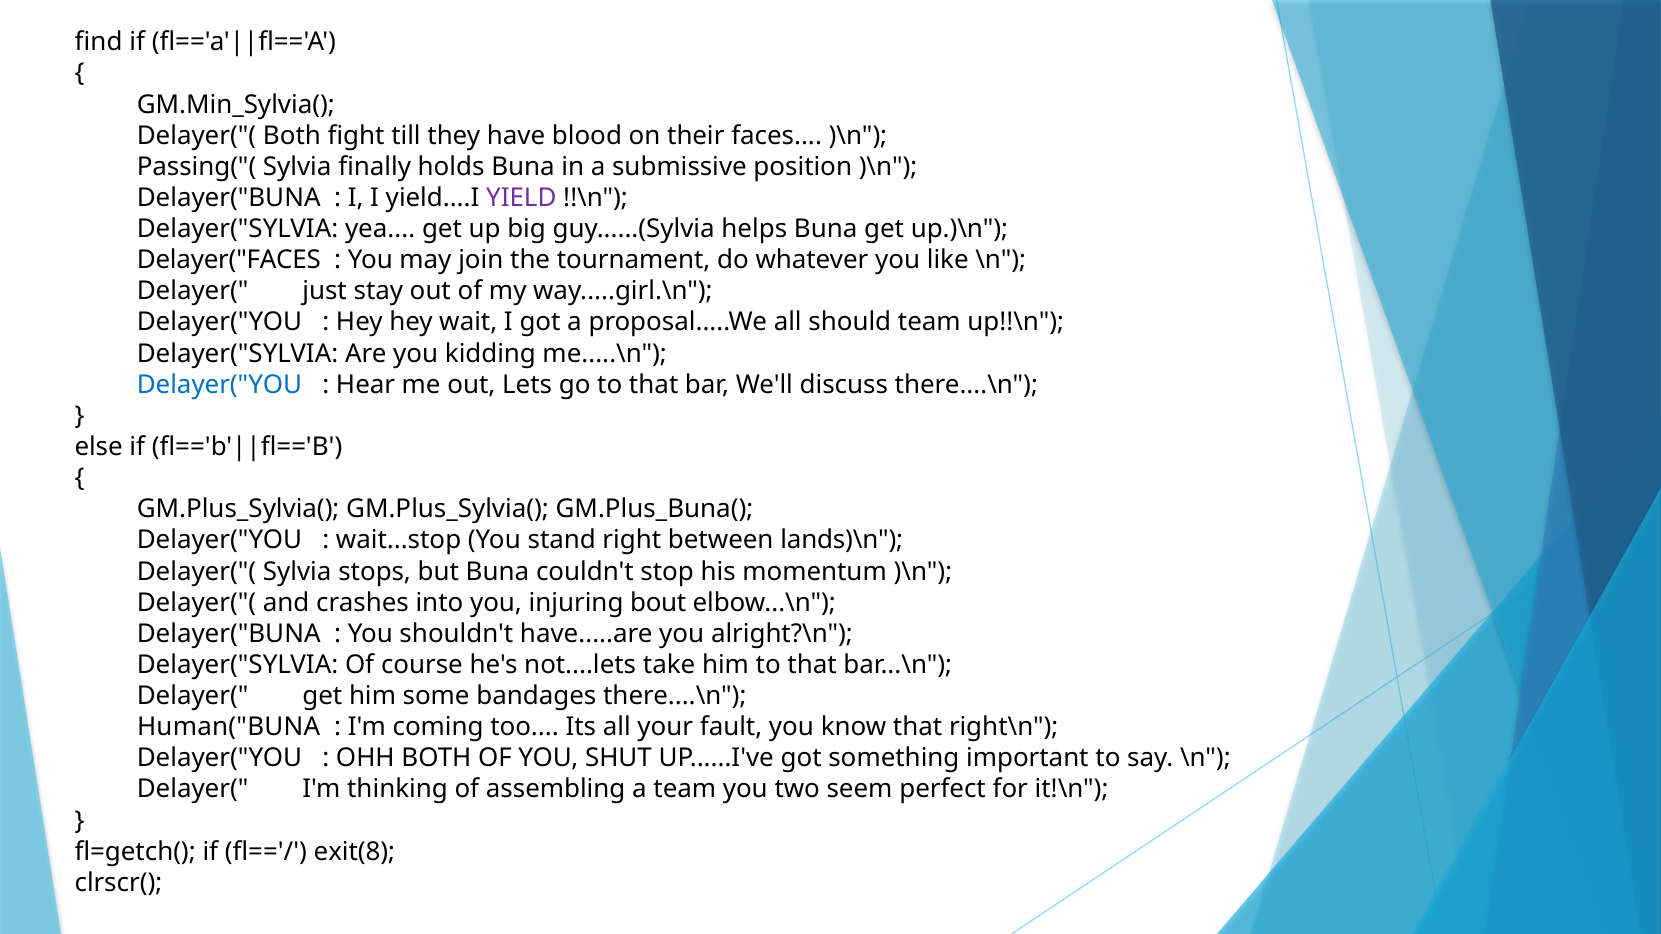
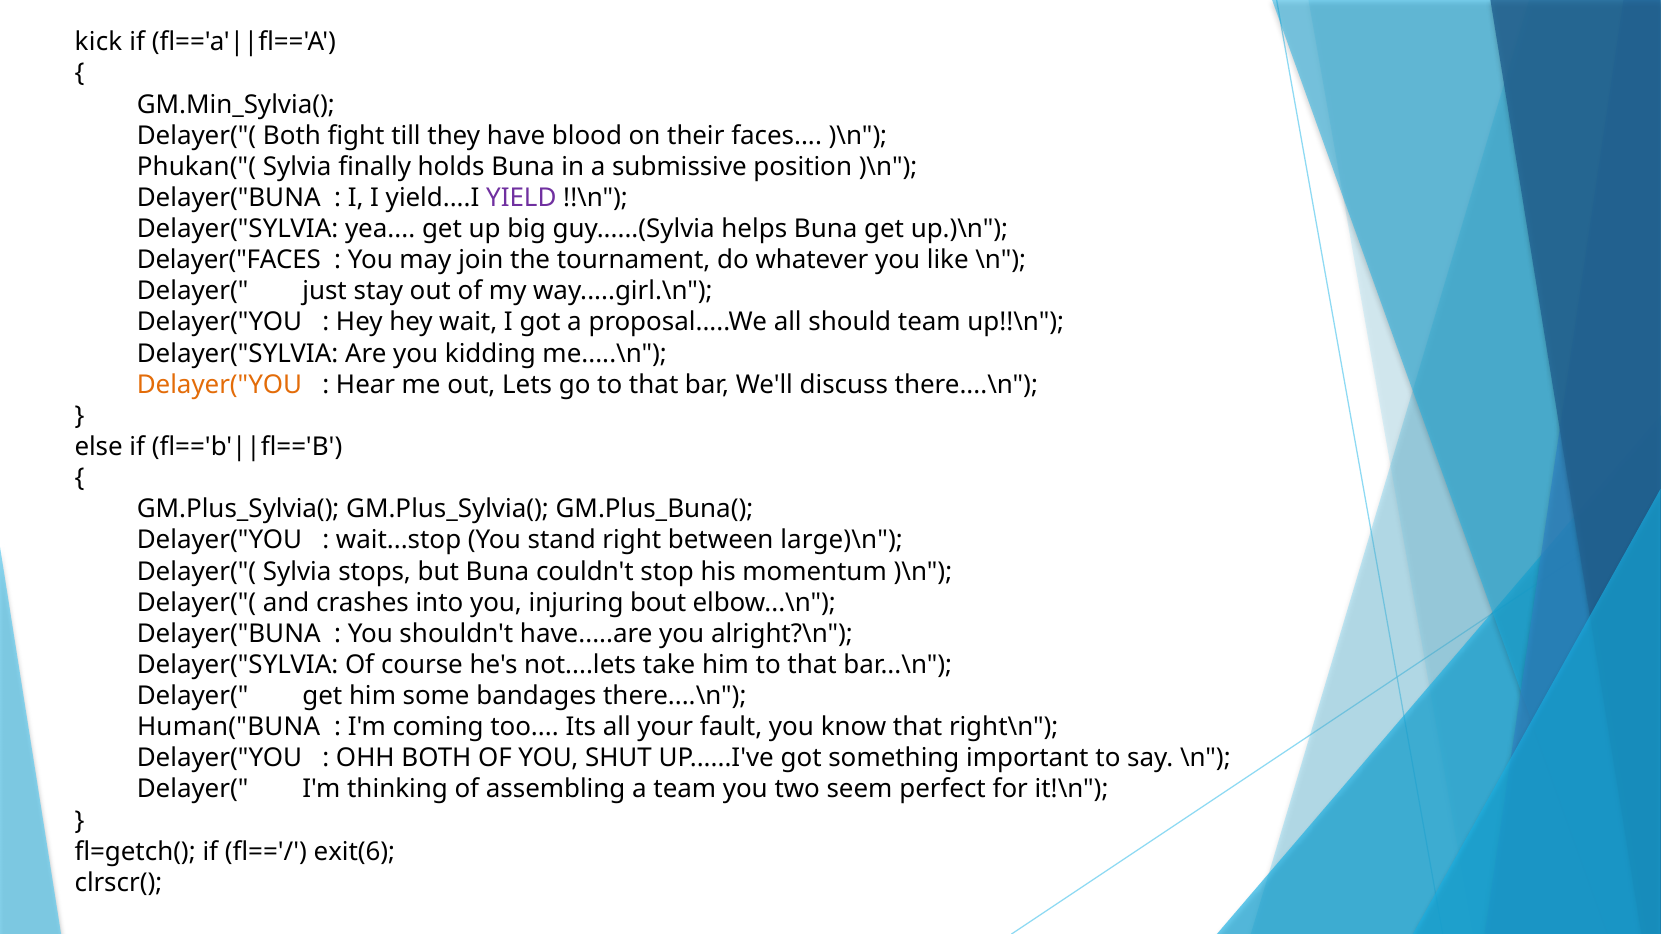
find: find -> kick
Passing("(: Passing("( -> Phukan("(
Delayer("YOU at (219, 385) colour: blue -> orange
lands)\n: lands)\n -> large)\n
exit(8: exit(8 -> exit(6
